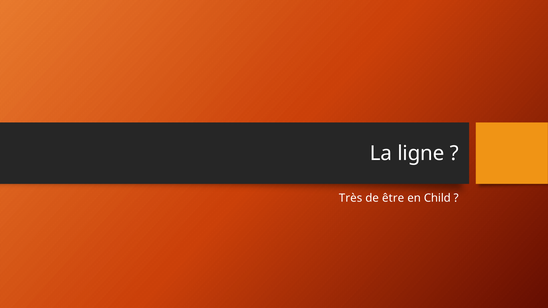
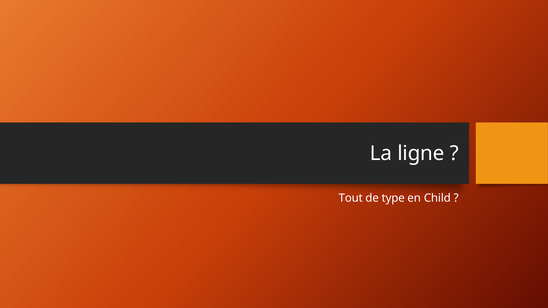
Très: Très -> Tout
être: être -> type
